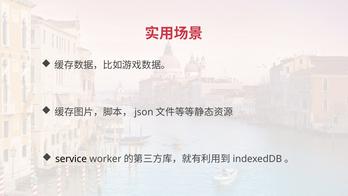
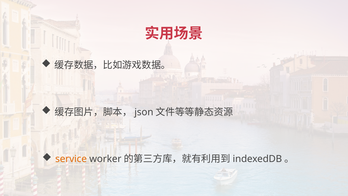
service colour: black -> orange
